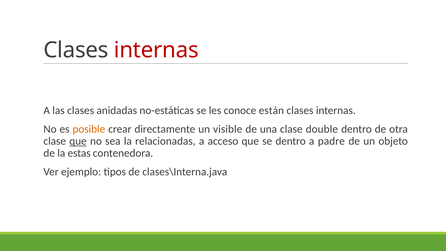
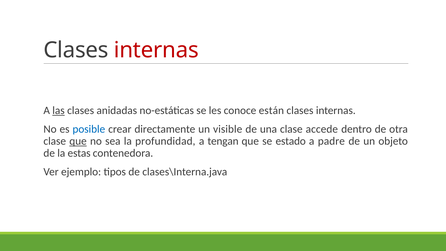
las underline: none -> present
posible colour: orange -> blue
double: double -> accede
relacionadas: relacionadas -> profundidad
acceso: acceso -> tengan
se dentro: dentro -> estado
